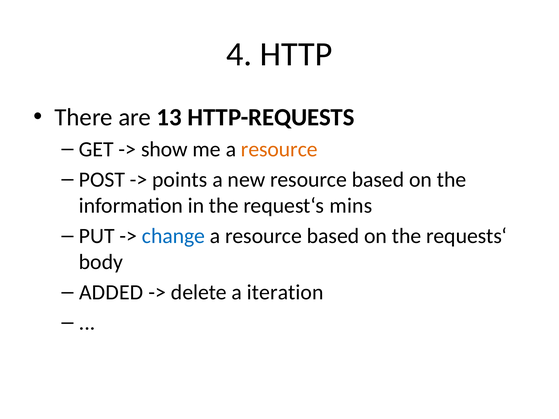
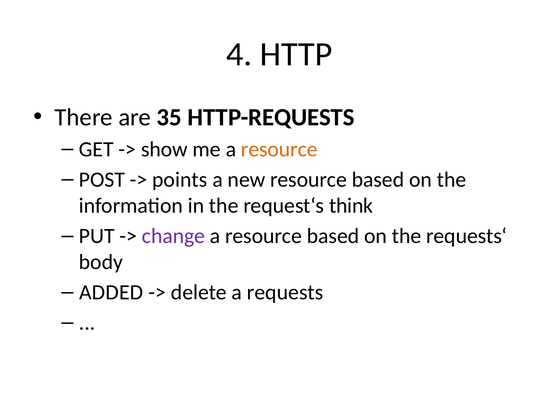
13: 13 -> 35
mins: mins -> think
change colour: blue -> purple
iteration: iteration -> requests
